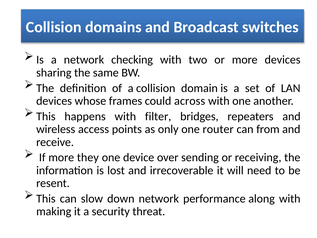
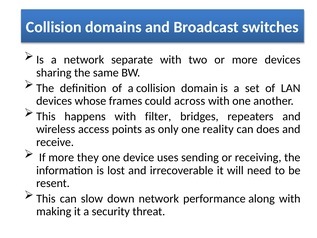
checking: checking -> separate
router: router -> reality
from: from -> does
over: over -> uses
